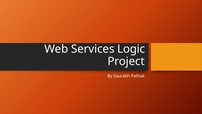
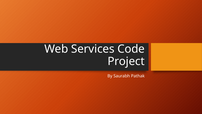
Logic: Logic -> Code
